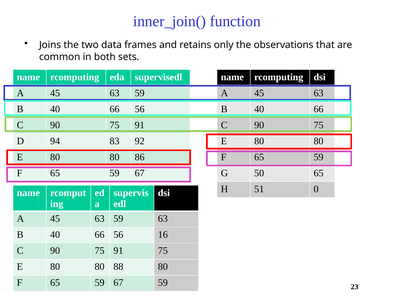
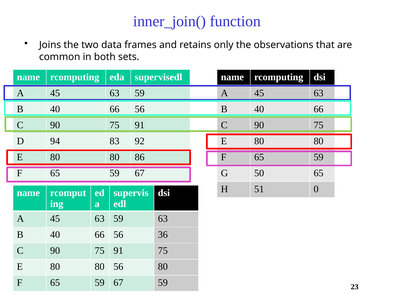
16: 16 -> 36
80 88: 88 -> 56
